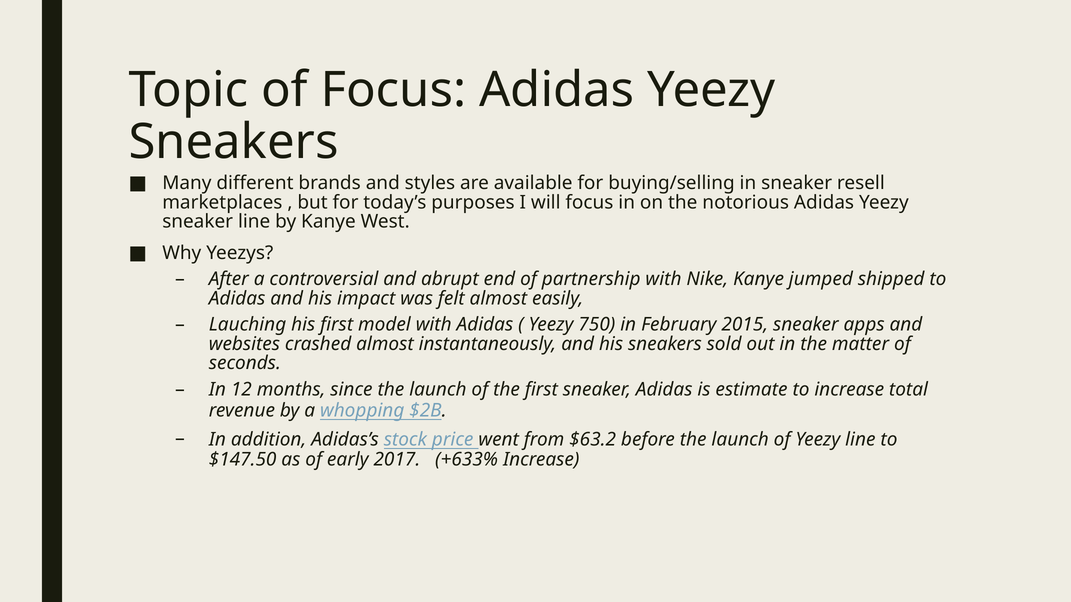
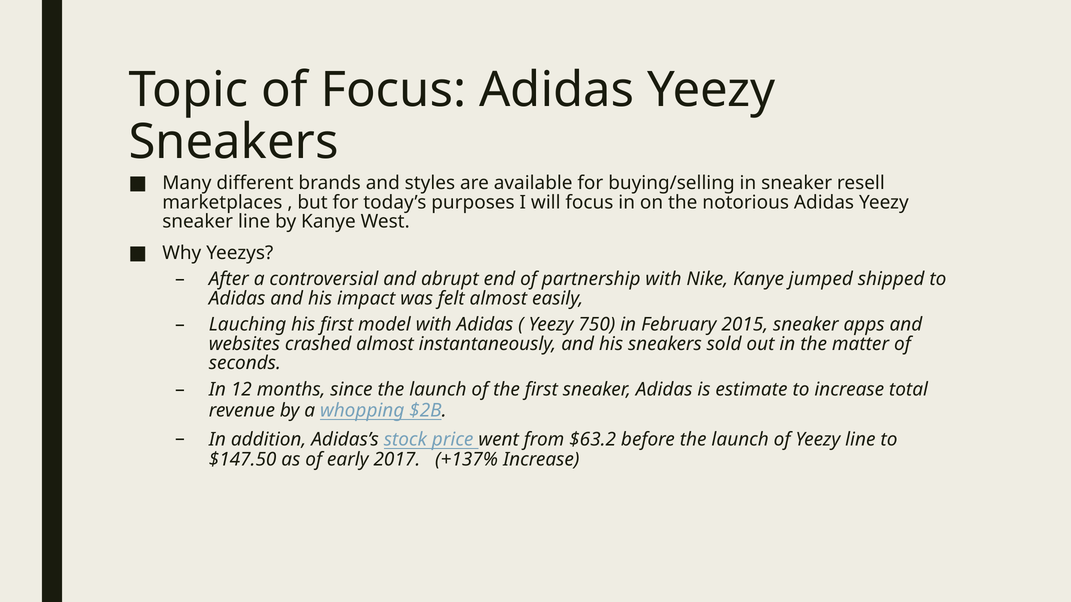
+633%: +633% -> +137%
